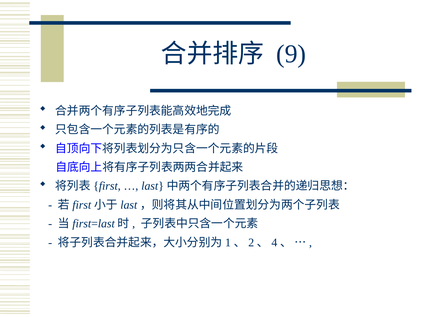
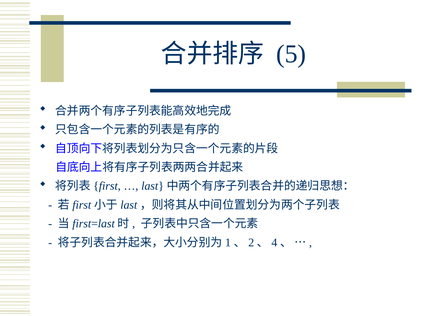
9: 9 -> 5
